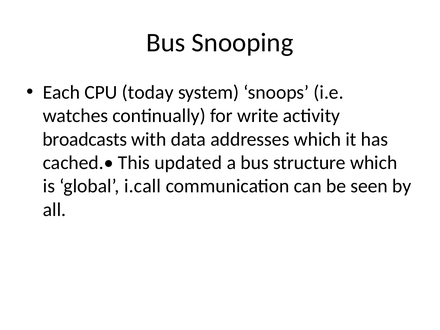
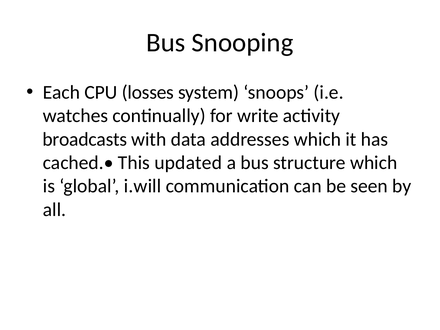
today: today -> losses
i.call: i.call -> i.will
